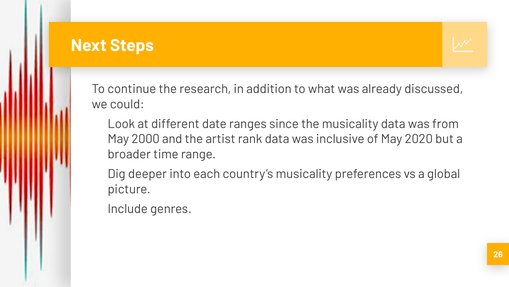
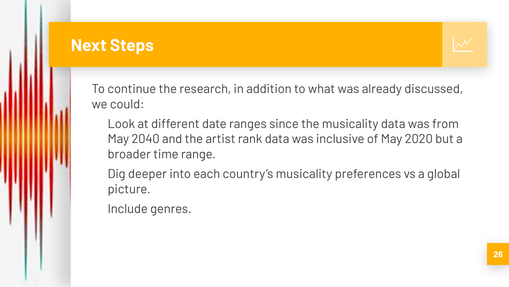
2000: 2000 -> 2040
